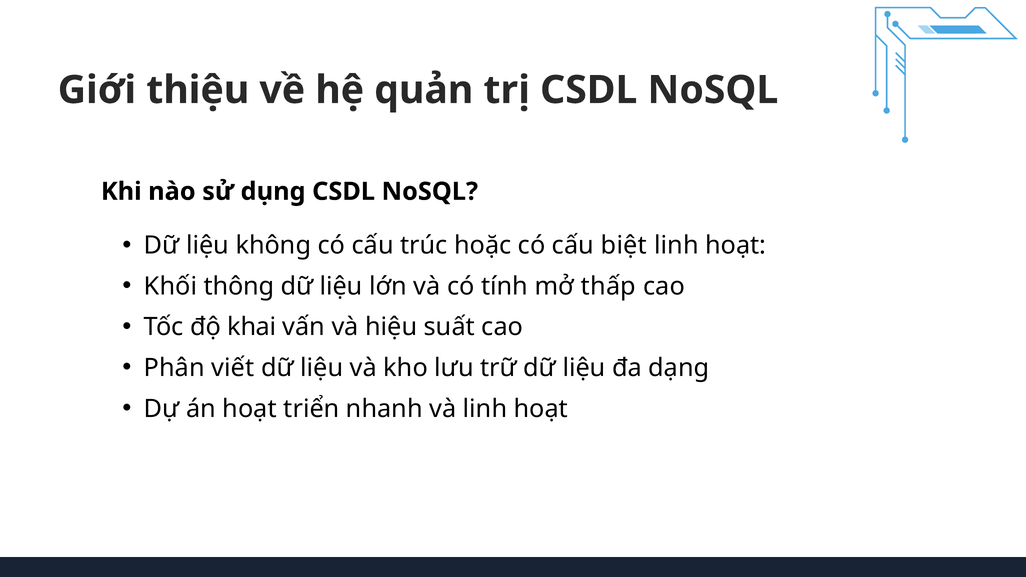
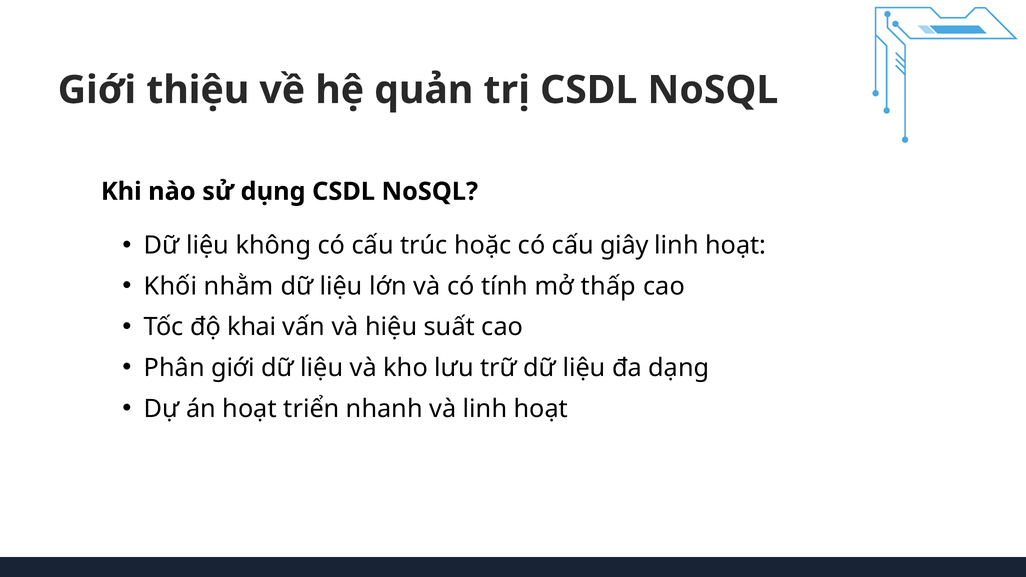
biệt: biệt -> giây
thông: thông -> nhằm
Phân viết: viết -> giới
